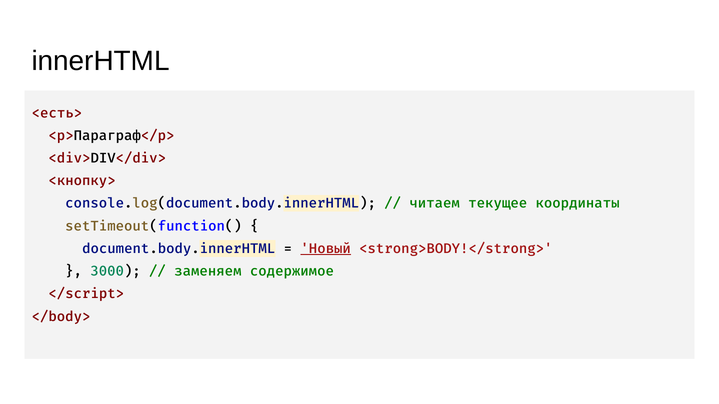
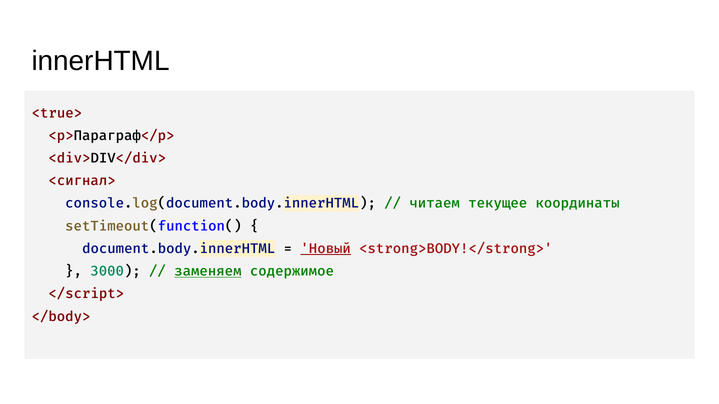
<есть>: <есть> -> <true>
<кнопку>: <кнопку> -> <сигнал>
заменяем underline: none -> present
